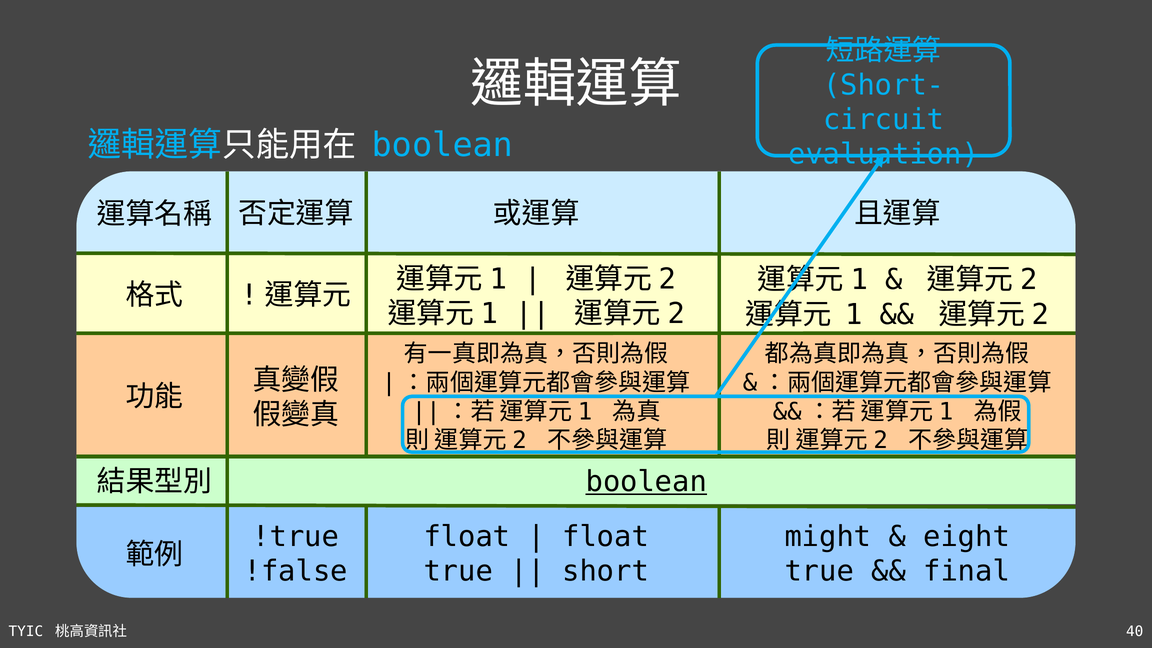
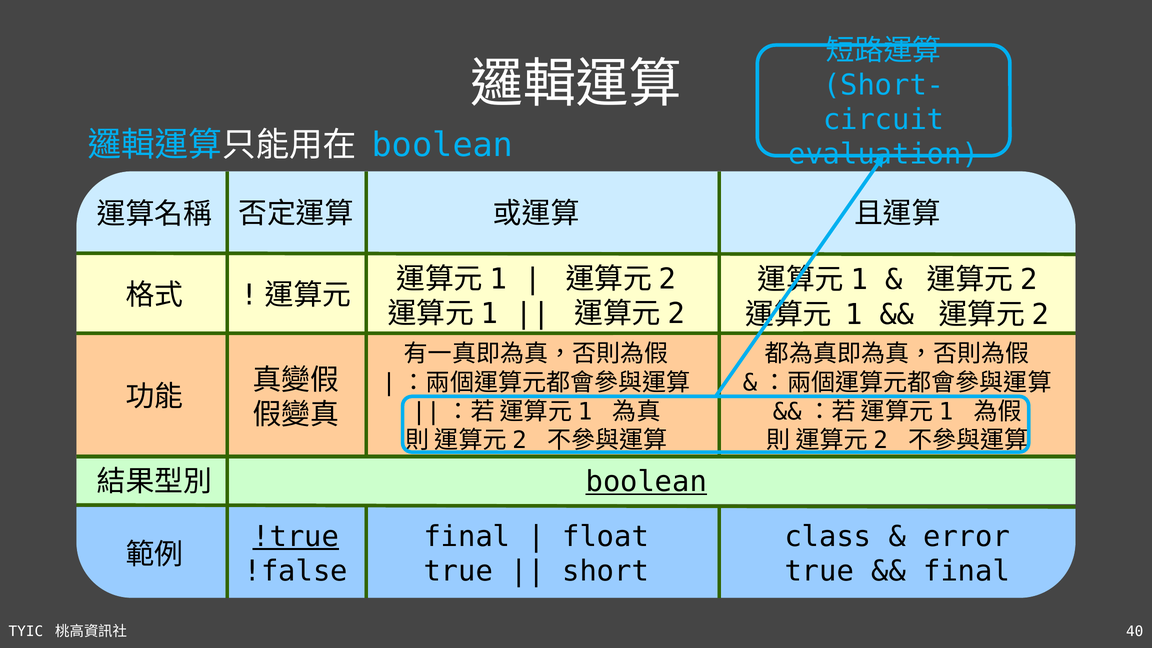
!true underline: none -> present
float at (467, 537): float -> final
might: might -> class
eight: eight -> error
